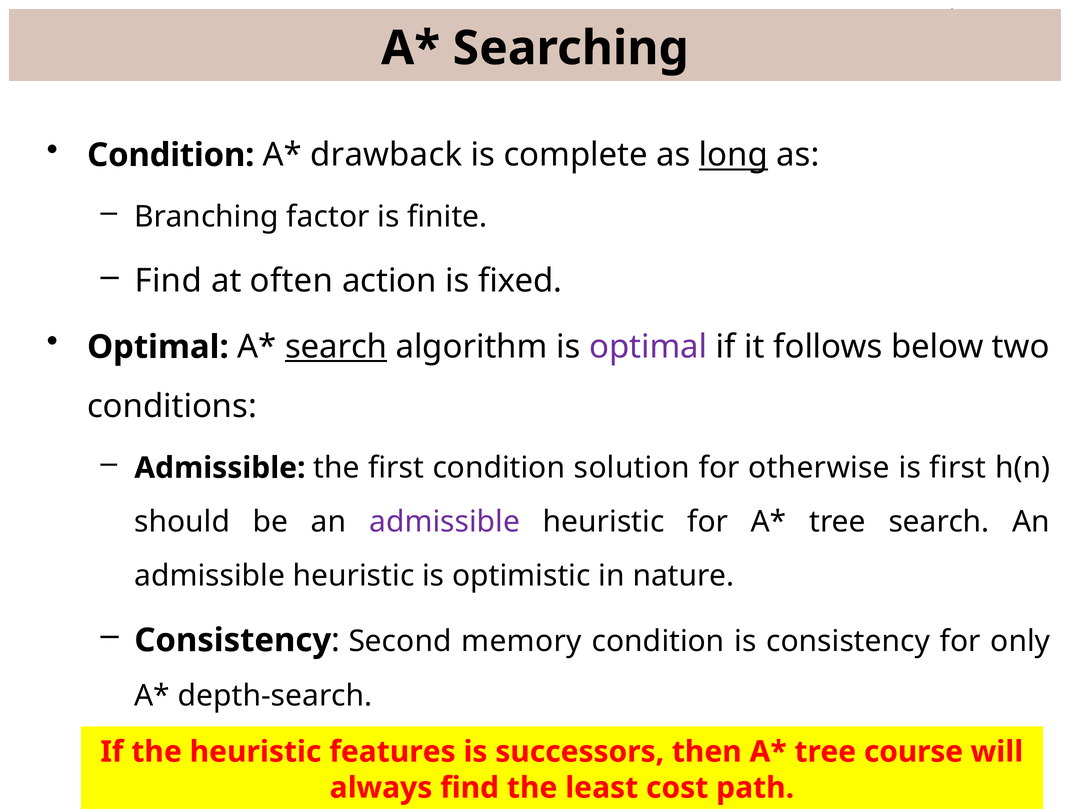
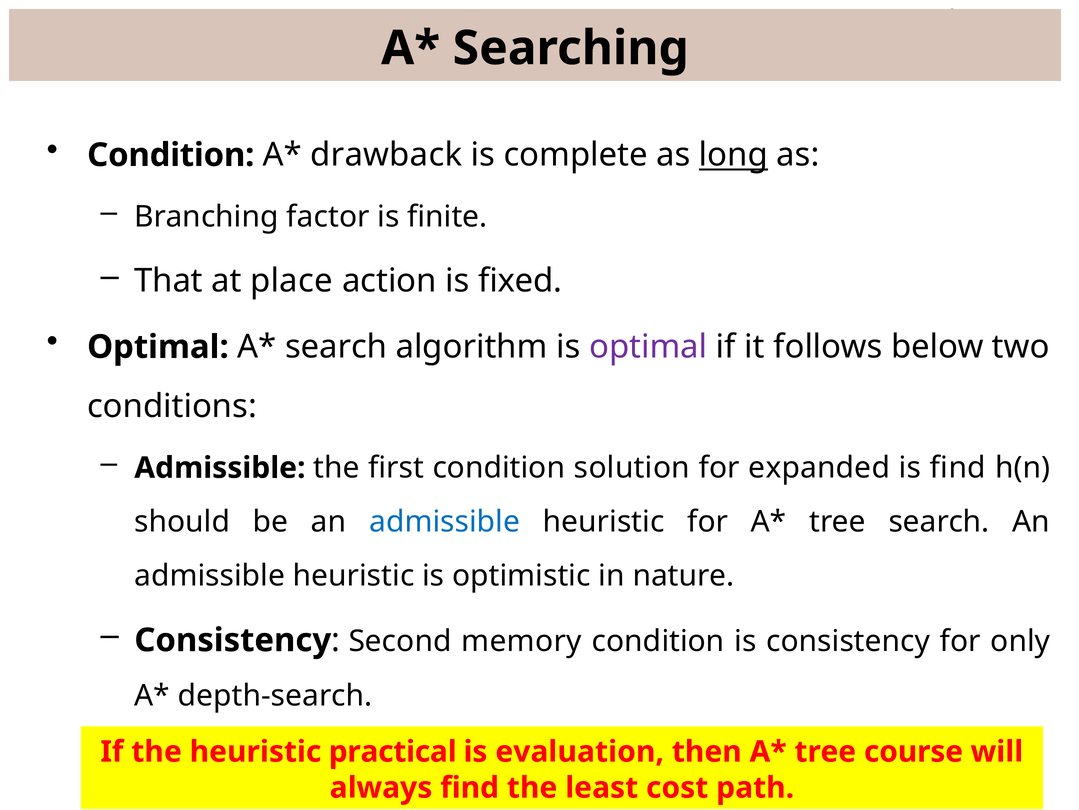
Find at (168, 281): Find -> That
often: often -> place
search at (336, 347) underline: present -> none
otherwise: otherwise -> expanded
is first: first -> find
admissible at (445, 521) colour: purple -> blue
features: features -> practical
successors: successors -> evaluation
